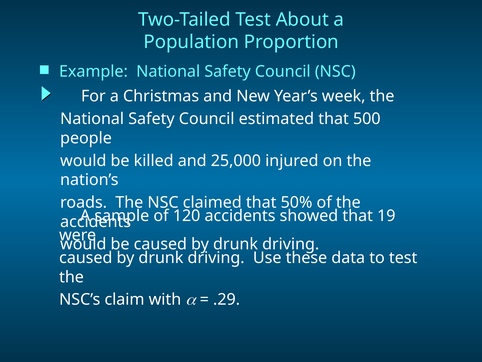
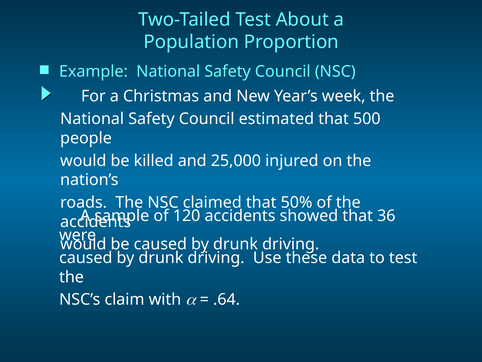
19: 19 -> 36
.29: .29 -> .64
